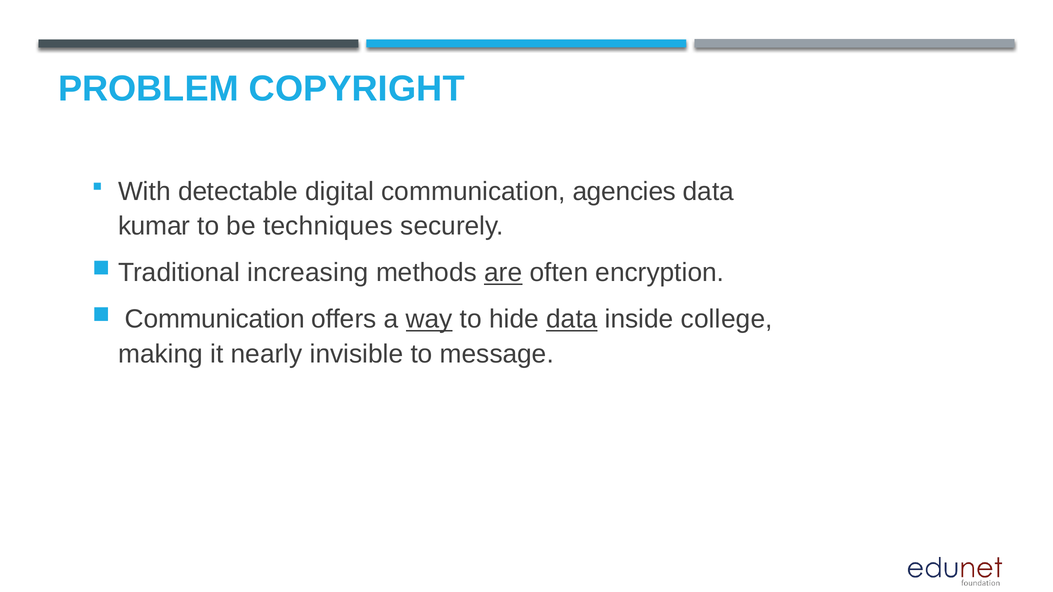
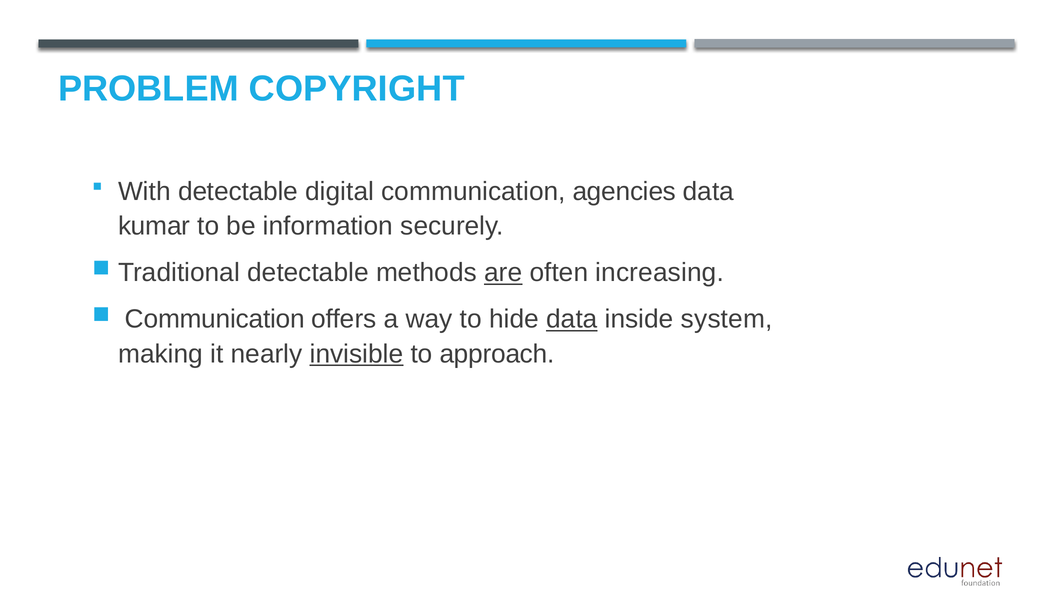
techniques: techniques -> information
Traditional increasing: increasing -> detectable
encryption: encryption -> increasing
way underline: present -> none
college: college -> system
invisible underline: none -> present
message: message -> approach
